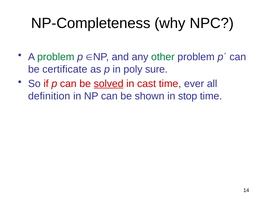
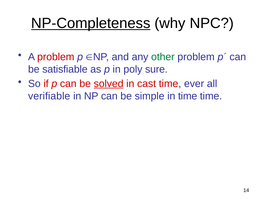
NP-Completeness underline: none -> present
problem at (56, 57) colour: green -> red
certificate: certificate -> satisfiable
definition: definition -> verifiable
shown: shown -> simple
in stop: stop -> time
